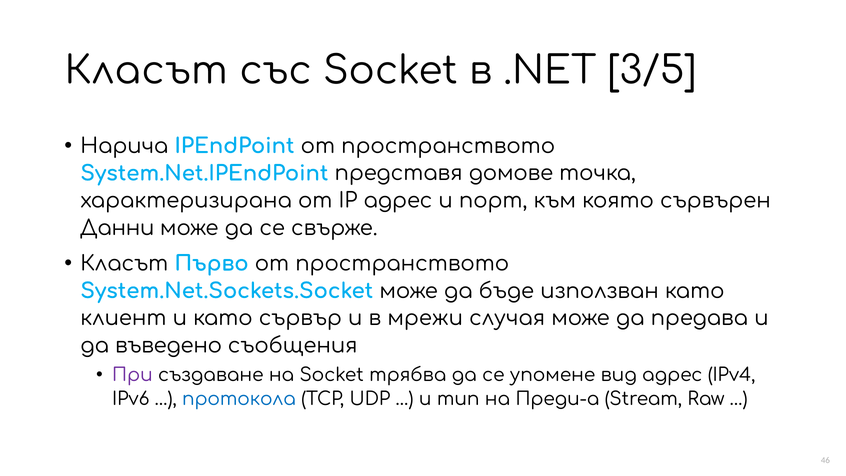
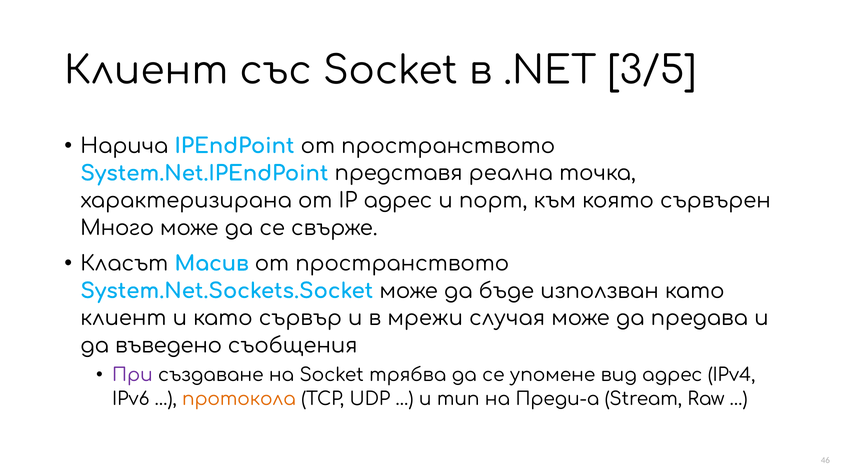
Класът at (146, 71): Класът -> Клиент
домове: домове -> реална
Данни: Данни -> Много
Първо: Първо -> Масив
протокола colour: blue -> orange
